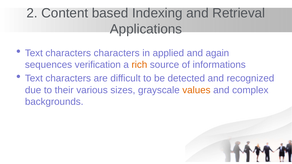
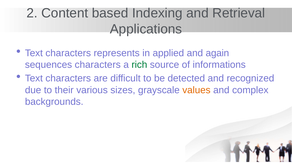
characters characters: characters -> represents
sequences verification: verification -> characters
rich colour: orange -> green
